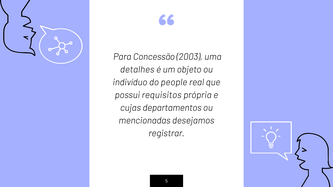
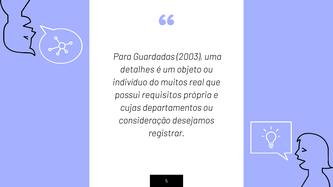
Concessão: Concessão -> Guardadas
people: people -> muitos
mencionadas: mencionadas -> consideração
